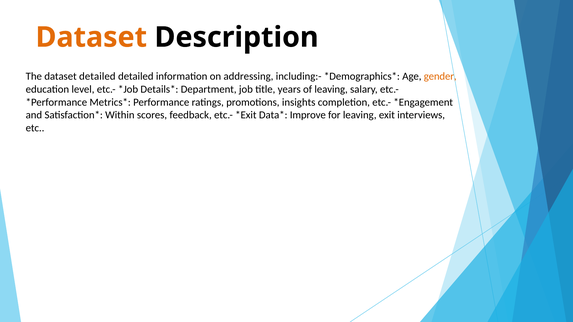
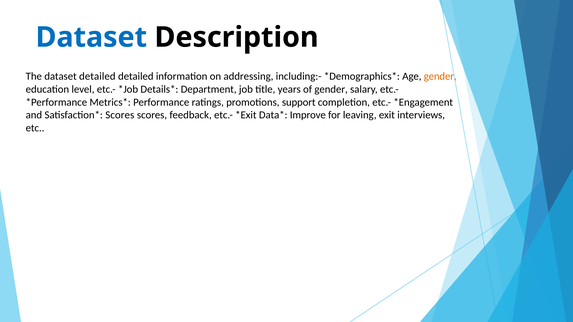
Dataset at (91, 37) colour: orange -> blue
of leaving: leaving -> gender
insights: insights -> support
Within at (120, 115): Within -> Scores
